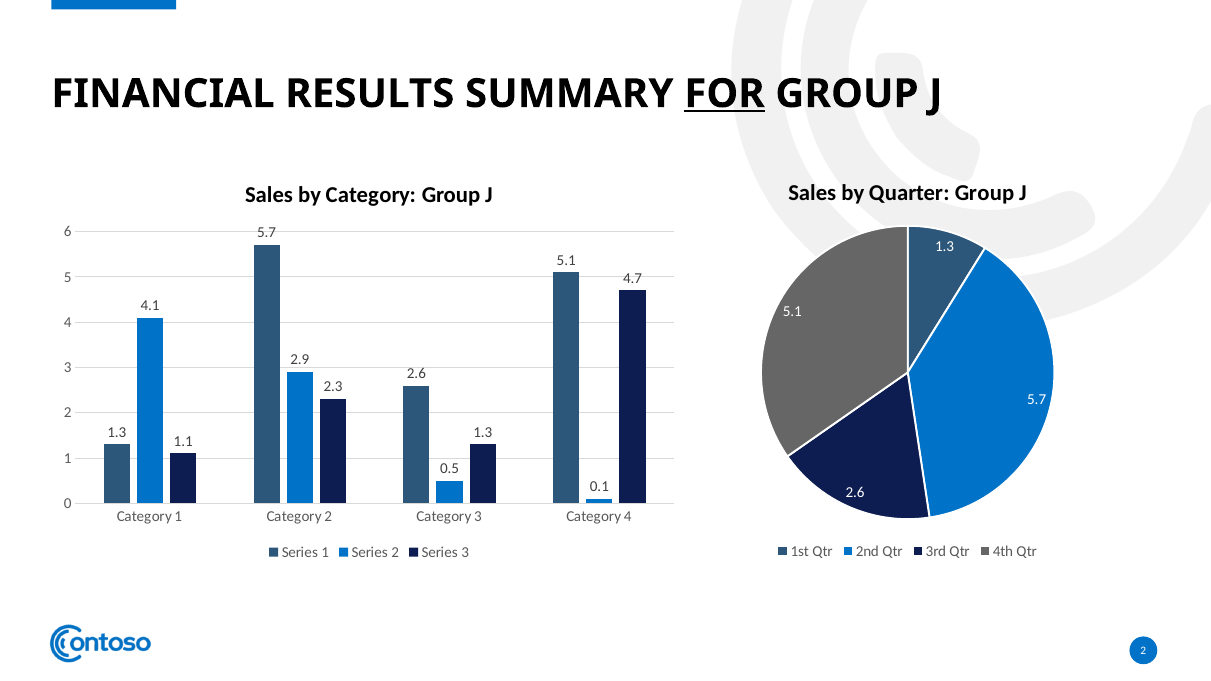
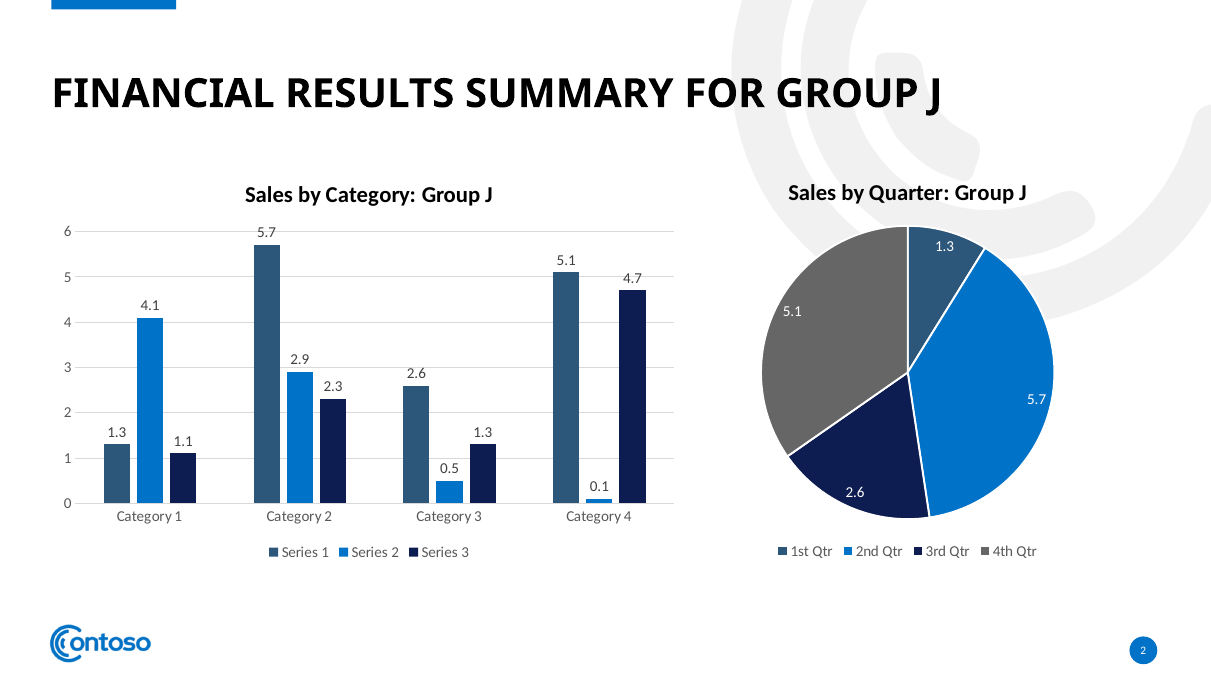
FOR underline: present -> none
